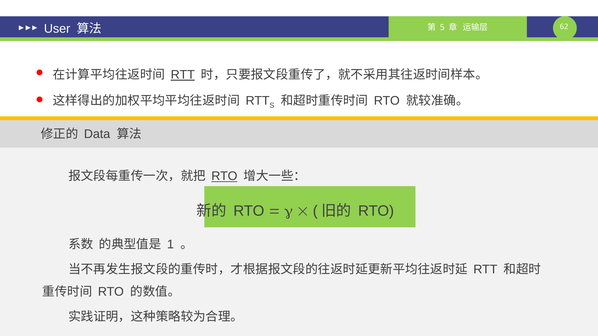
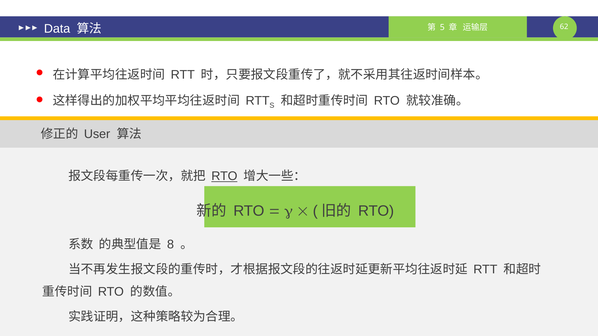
User: User -> Data
RTT at (183, 75) underline: present -> none
Data: Data -> User
1: 1 -> 8
